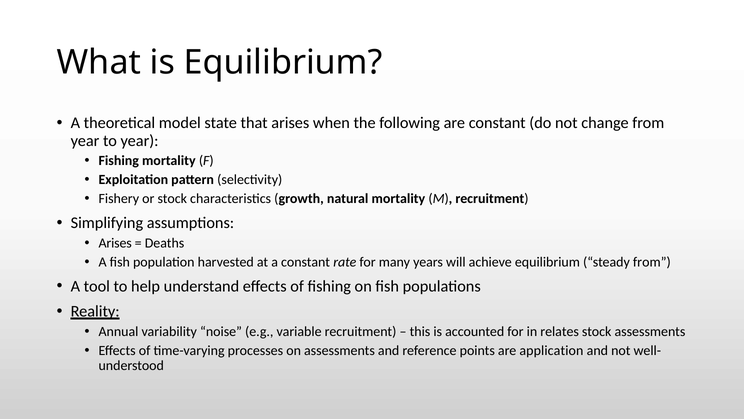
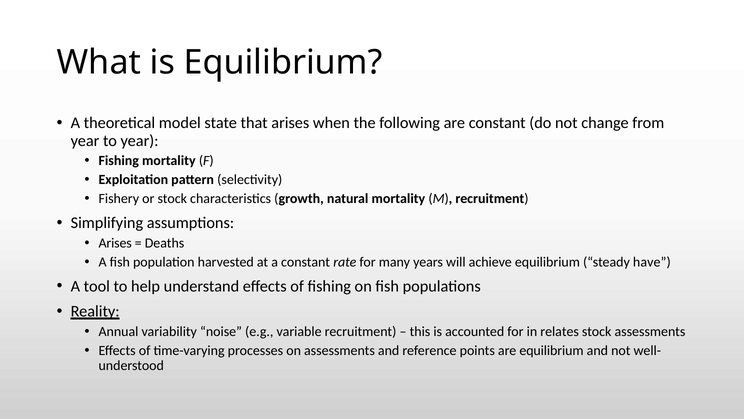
steady from: from -> have
are application: application -> equilibrium
